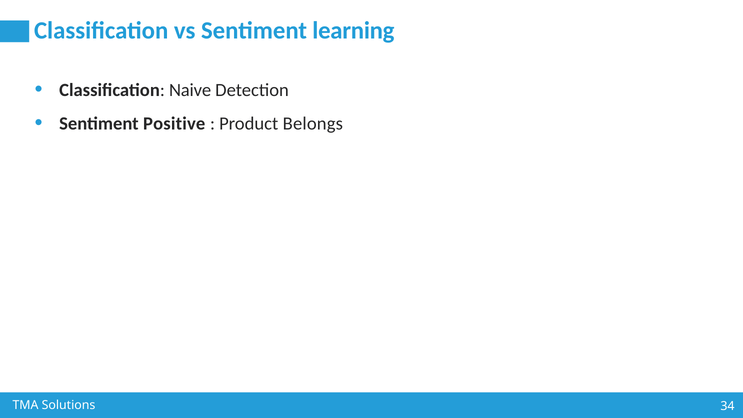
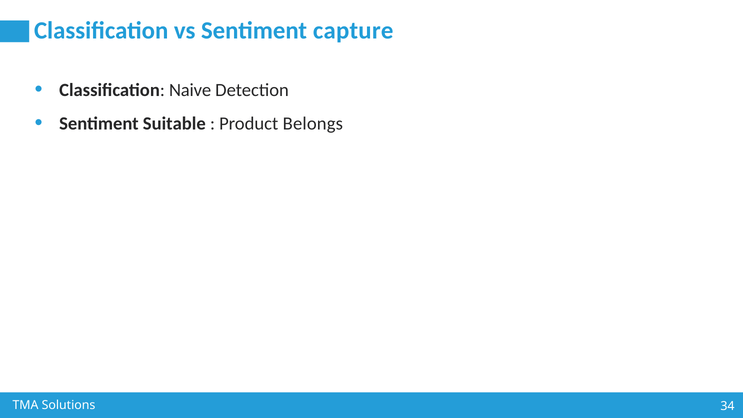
learning: learning -> capture
Positive: Positive -> Suitable
